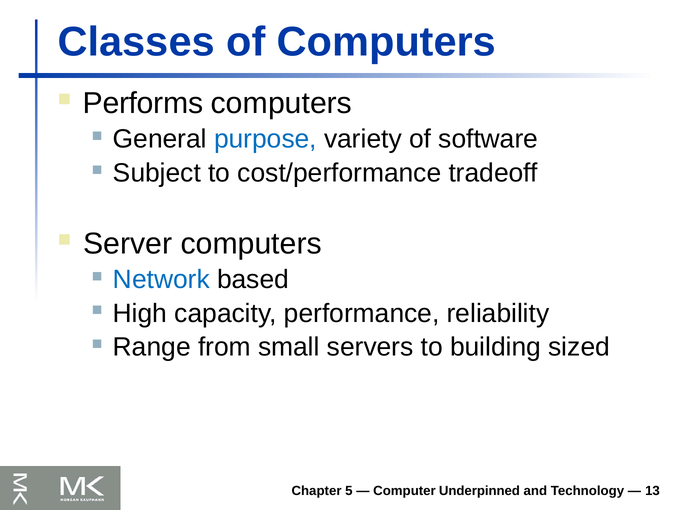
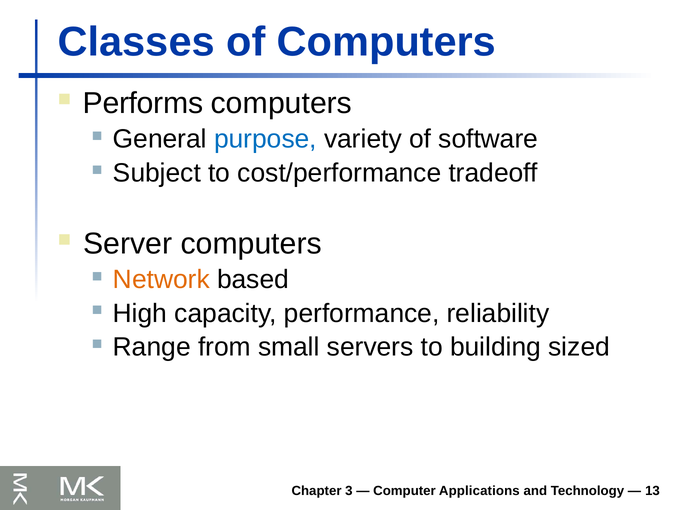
Network colour: blue -> orange
5: 5 -> 3
Underpinned: Underpinned -> Applications
